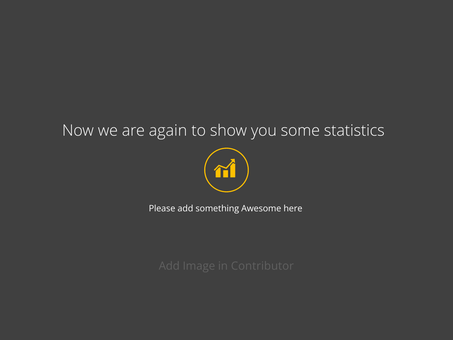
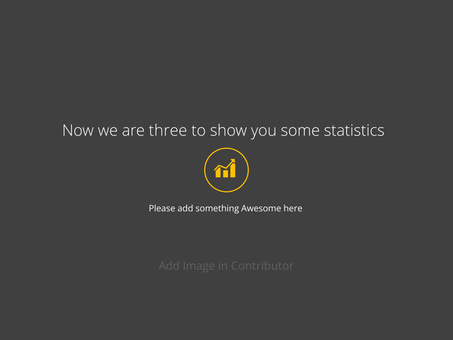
again: again -> three
